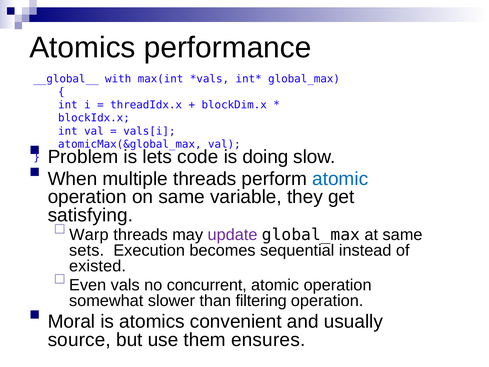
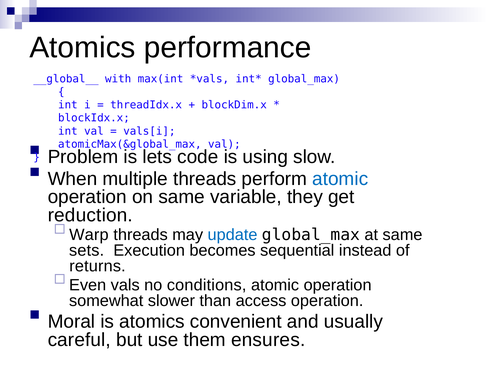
doing: doing -> using
satisfying: satisfying -> reduction
update colour: purple -> blue
existed: existed -> returns
concurrent: concurrent -> conditions
filtering: filtering -> access
source: source -> careful
